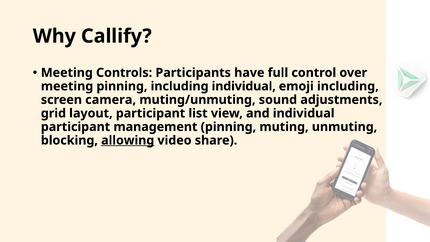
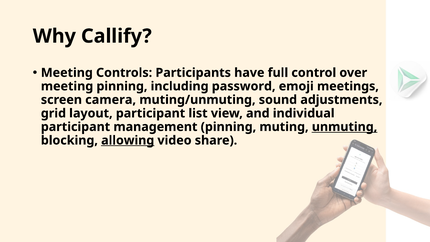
including individual: individual -> password
emoji including: including -> meetings
unmuting underline: none -> present
